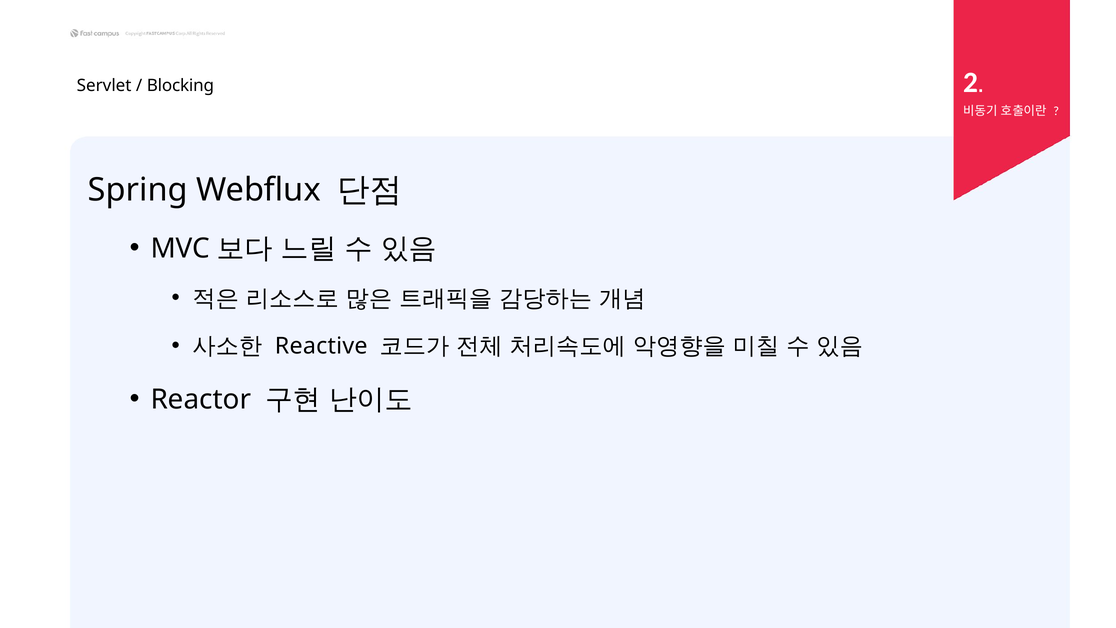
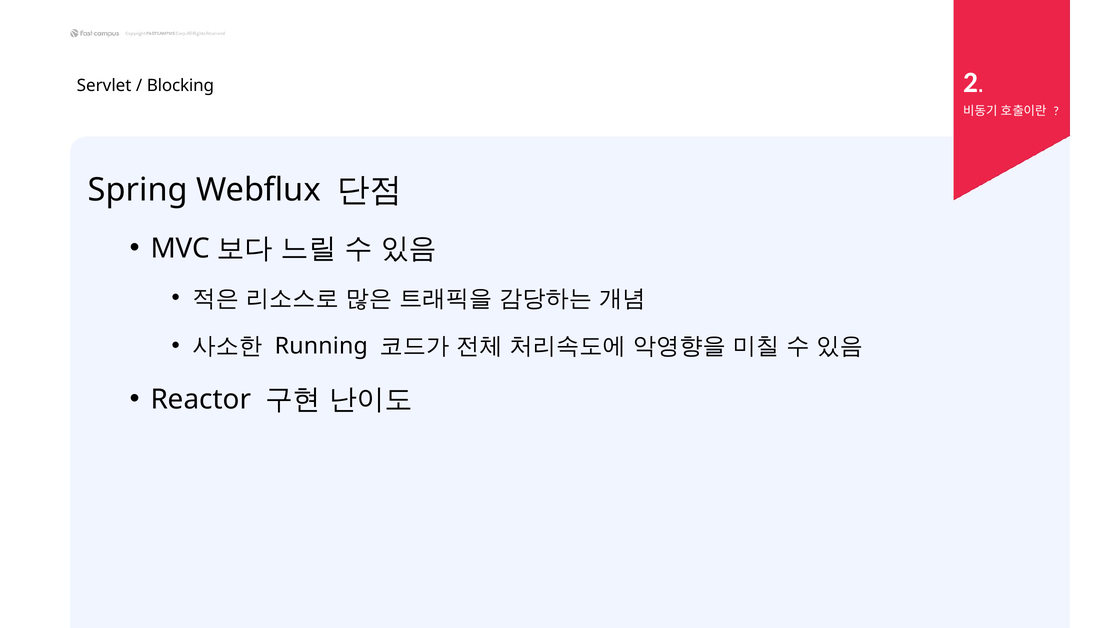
Reactive: Reactive -> Running
